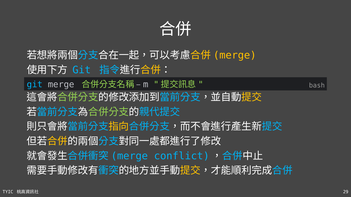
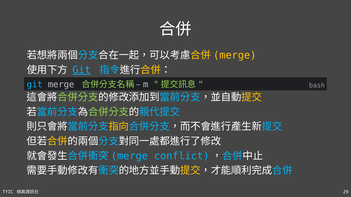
Git at (82, 70) underline: none -> present
